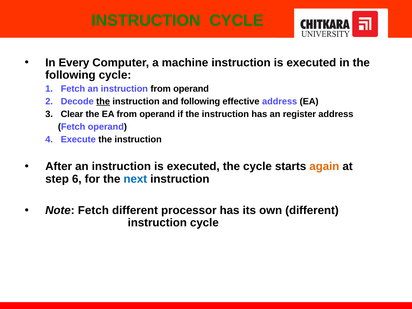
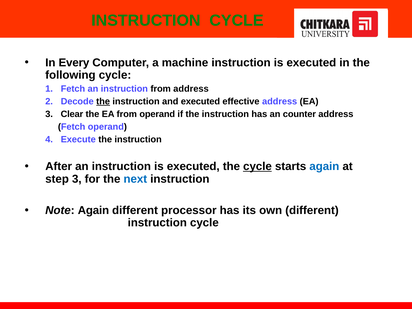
instruction from operand: operand -> address
and following: following -> executed
register: register -> counter
cycle at (257, 167) underline: none -> present
again at (324, 167) colour: orange -> blue
step 6: 6 -> 3
Note Fetch: Fetch -> Again
